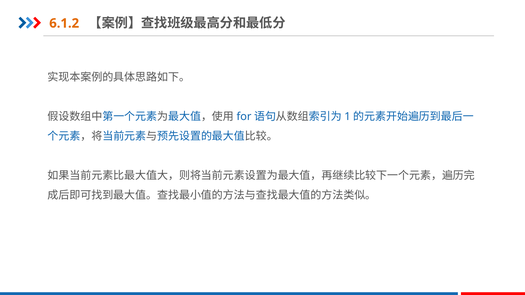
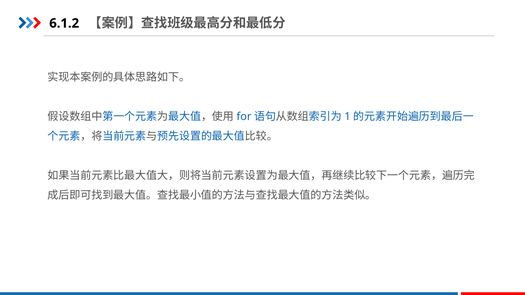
6.1.2 colour: orange -> black
